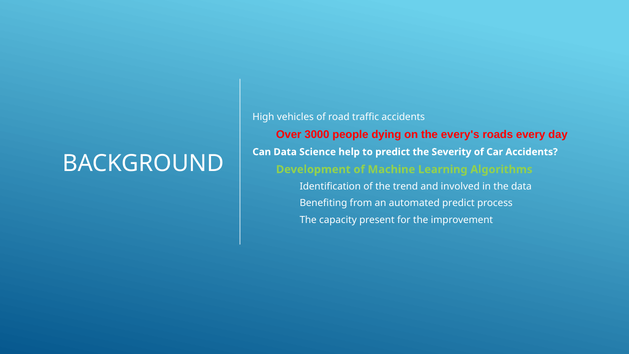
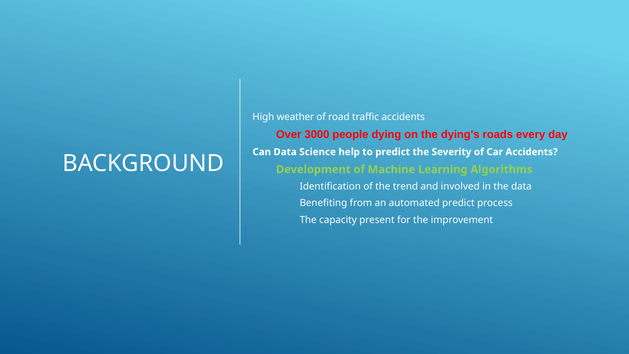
vehicles: vehicles -> weather
every's: every's -> dying's
